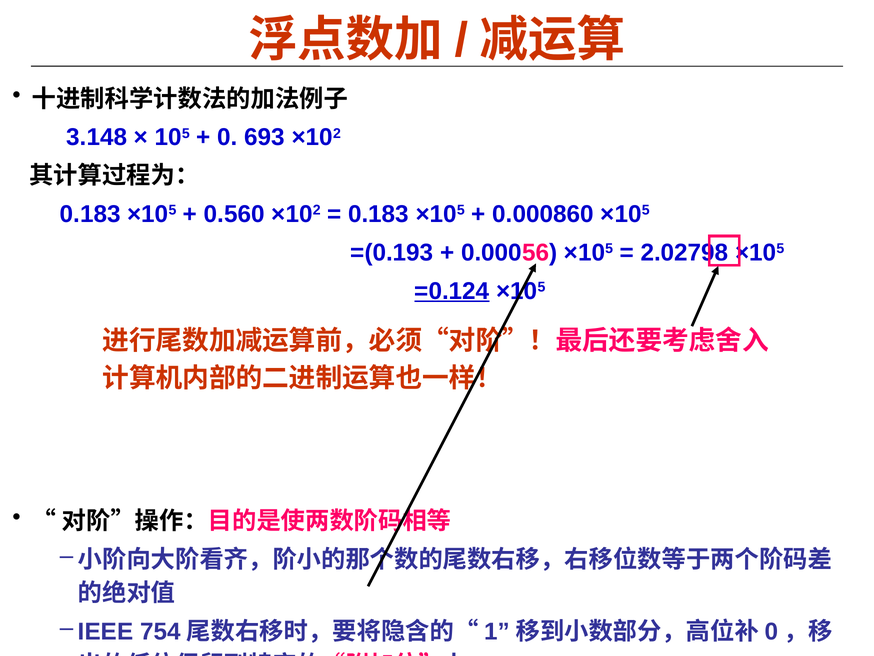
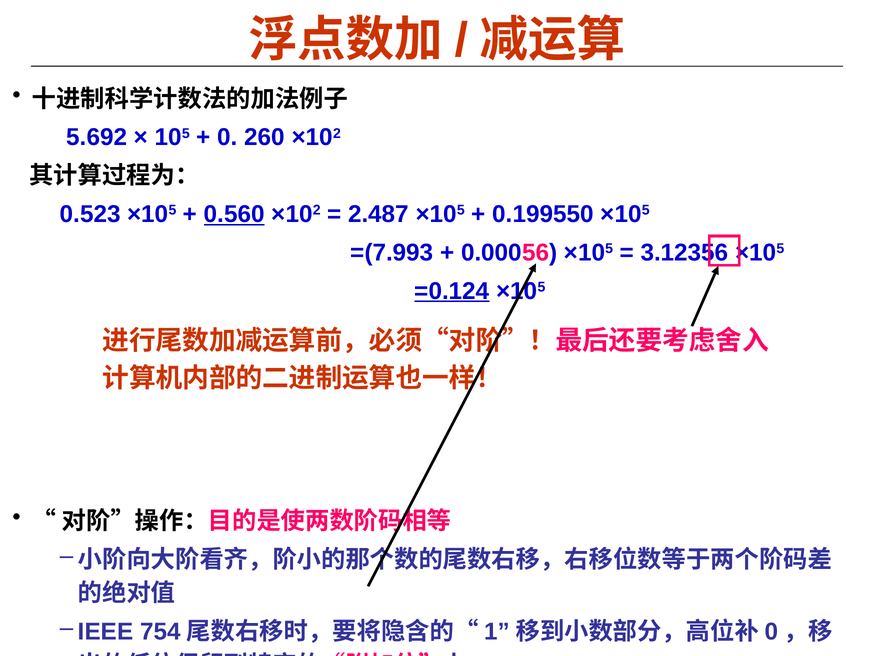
3.148: 3.148 -> 5.692
693: 693 -> 260
0.183 at (90, 214): 0.183 -> 0.523
0.560 underline: none -> present
0.183 at (379, 214): 0.183 -> 2.487
0.000860: 0.000860 -> 0.199550
=(0.193: =(0.193 -> =(7.993
2.02798: 2.02798 -> 3.12356
